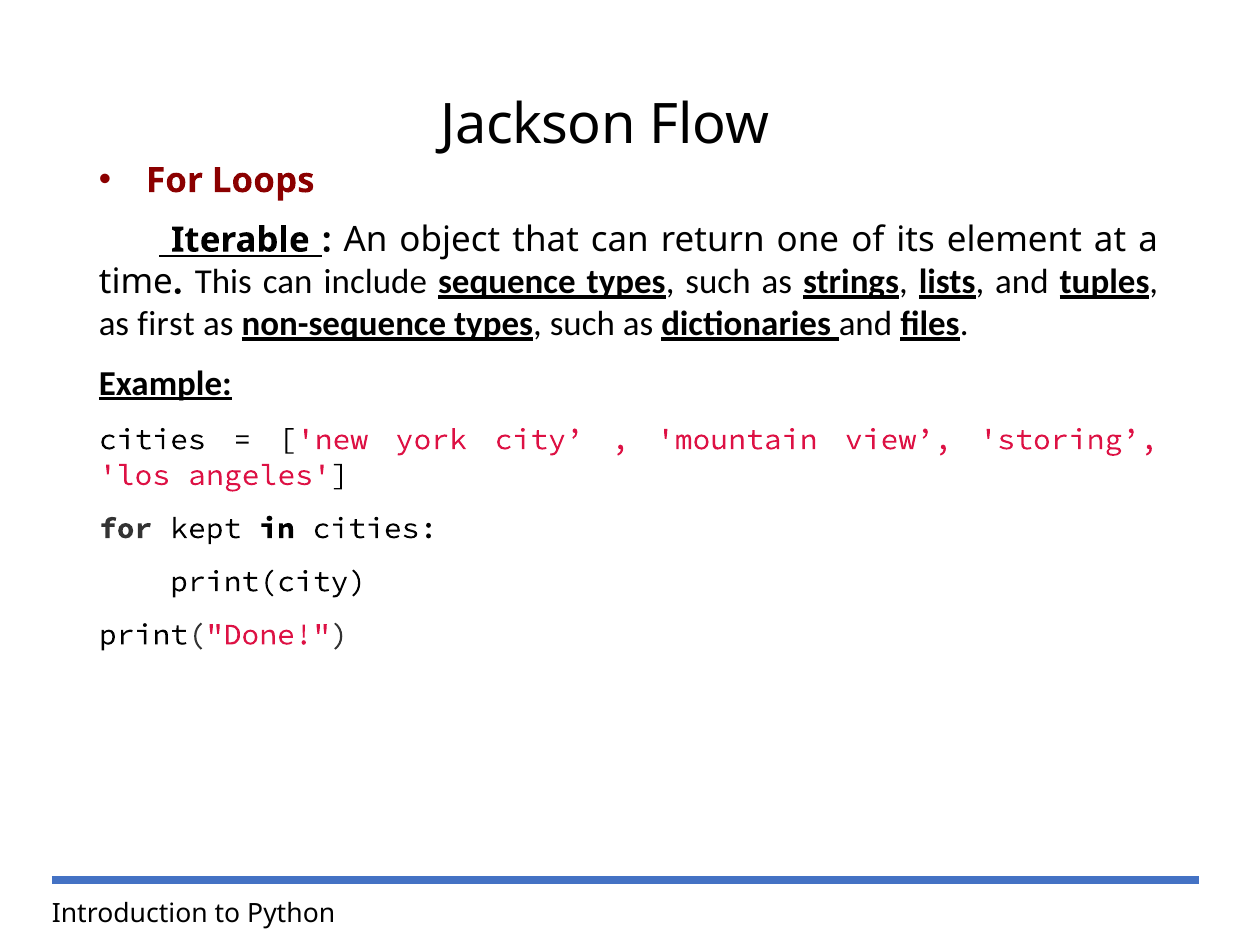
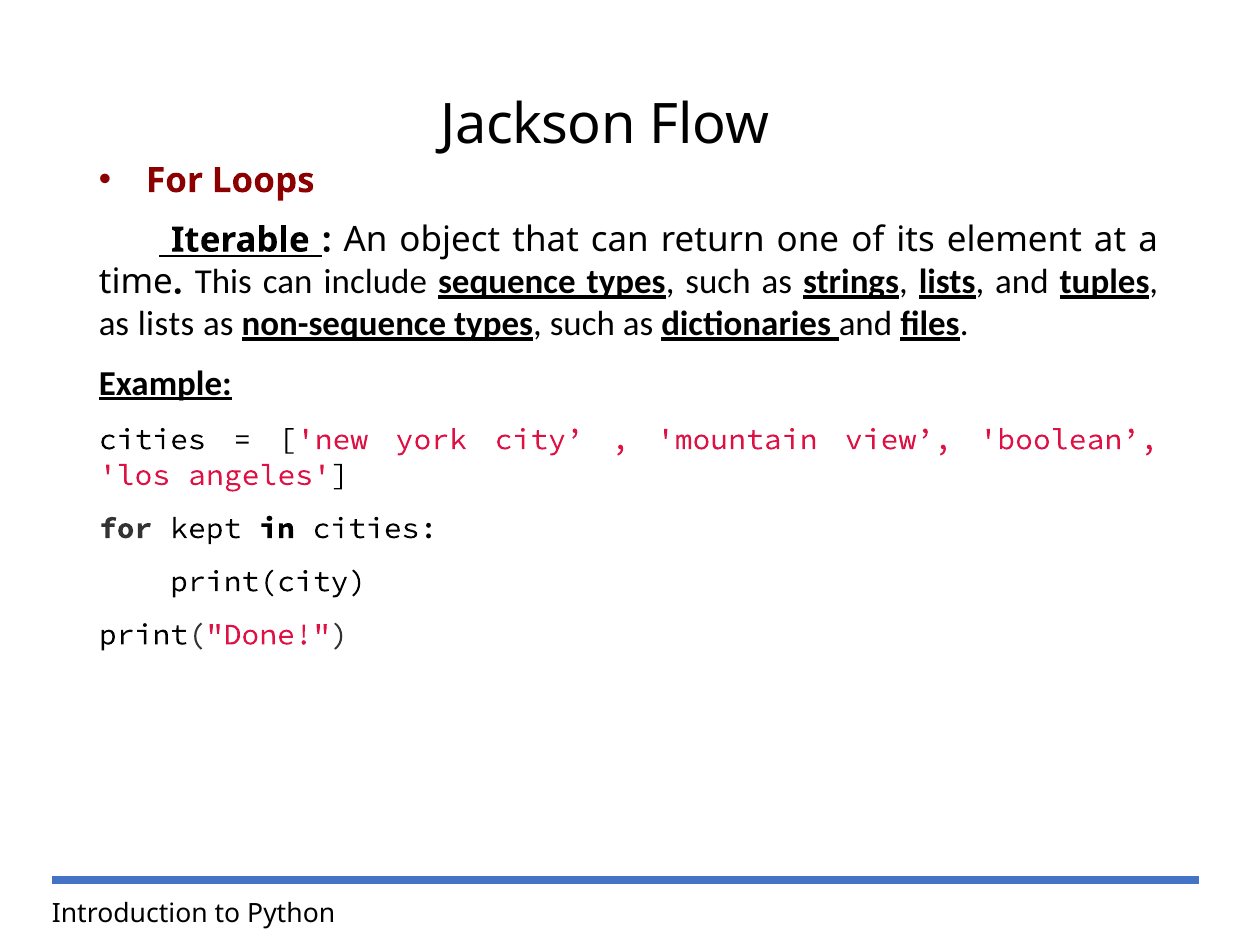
as first: first -> lists
storing: storing -> boolean
